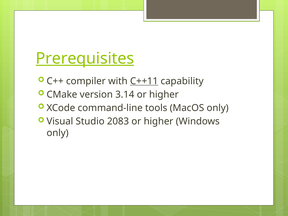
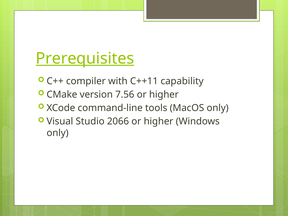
C++11 underline: present -> none
3.14: 3.14 -> 7.56
2083: 2083 -> 2066
